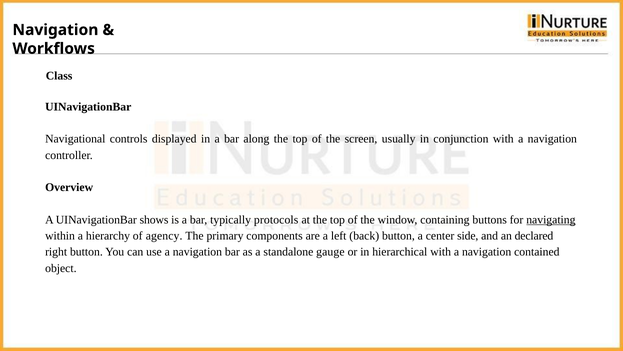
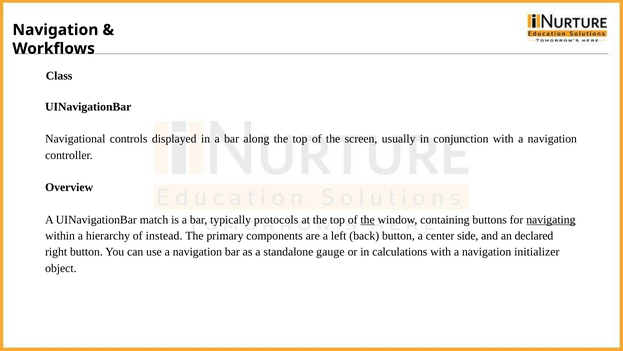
shows: shows -> match
the at (368, 219) underline: none -> present
agency: agency -> instead
hierarchical: hierarchical -> calculations
contained: contained -> initializer
